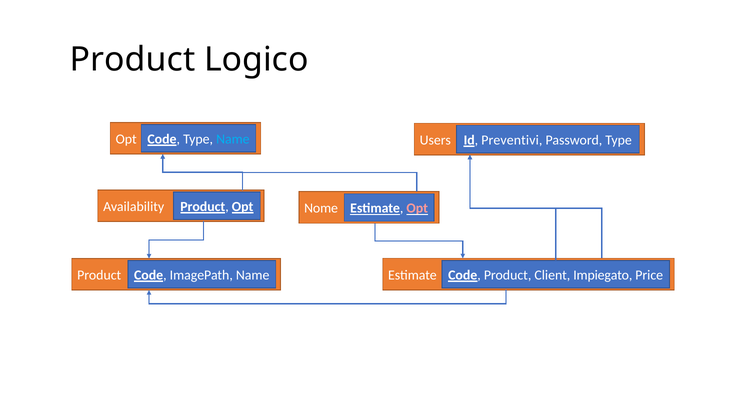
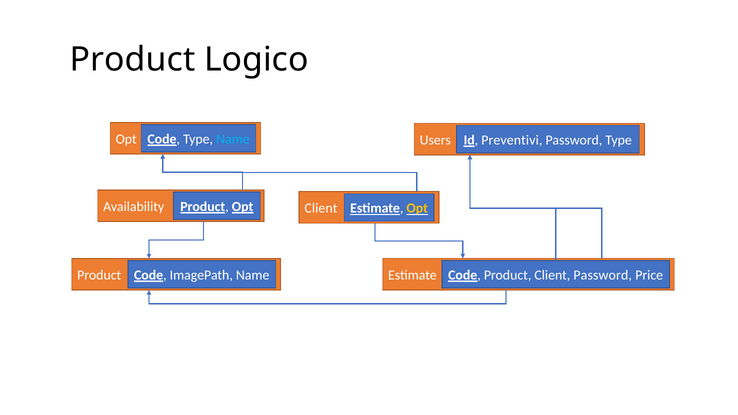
Nome at (321, 208): Nome -> Client
Opt at (417, 208) colour: pink -> yellow
Client Impiegato: Impiegato -> Password
